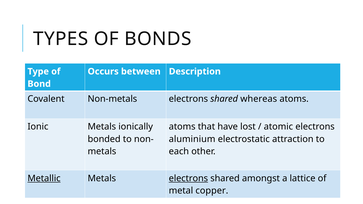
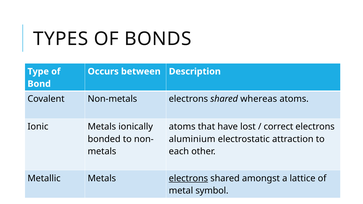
atomic: atomic -> correct
Metallic underline: present -> none
copper: copper -> symbol
